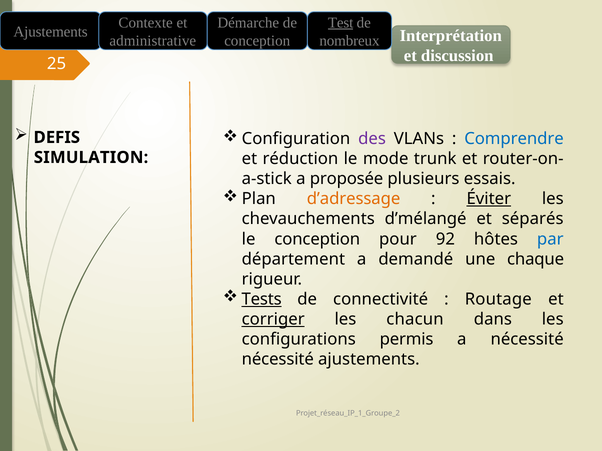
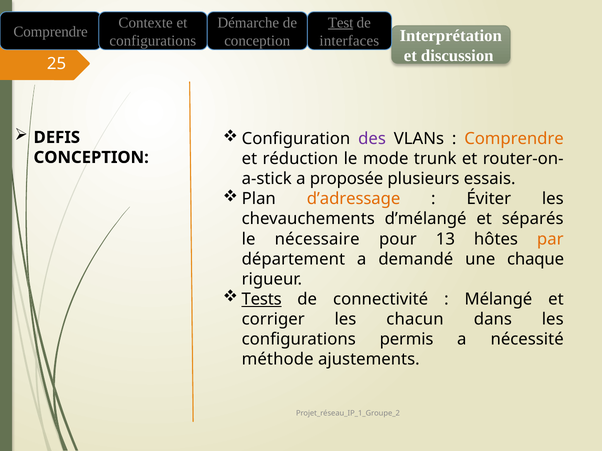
Ajustements at (51, 32): Ajustements -> Comprendre
administrative at (153, 41): administrative -> configurations
nombreux: nombreux -> interfaces
Comprendre at (514, 139) colour: blue -> orange
SIMULATION at (91, 158): SIMULATION -> CONCEPTION
Éviter underline: present -> none
le conception: conception -> nécessaire
92: 92 -> 13
par colour: blue -> orange
Routage: Routage -> Mélangé
corriger underline: present -> none
nécessité at (278, 360): nécessité -> méthode
